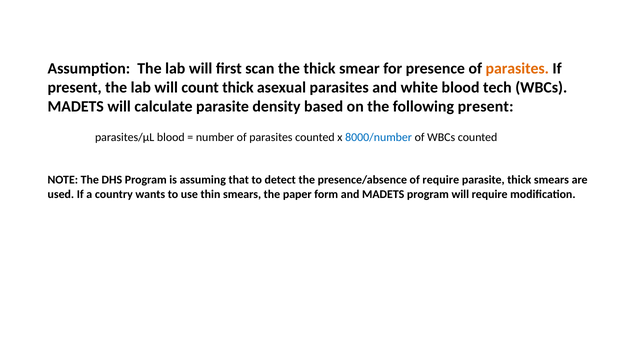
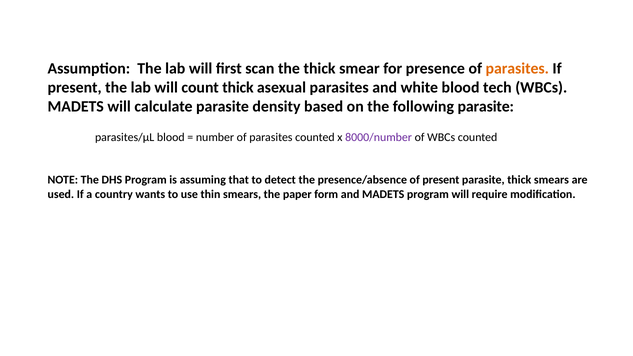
following present: present -> parasite
8000/number colour: blue -> purple
of require: require -> present
